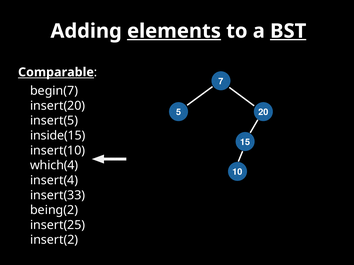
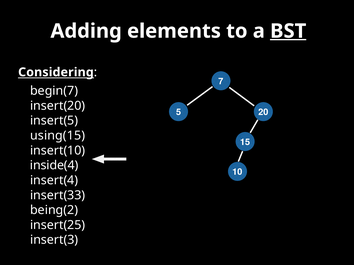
elements underline: present -> none
Comparable: Comparable -> Considering
inside(15: inside(15 -> using(15
which(4: which(4 -> inside(4
insert(2: insert(2 -> insert(3
